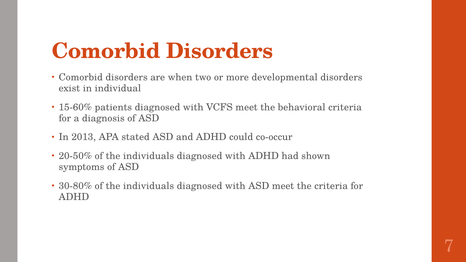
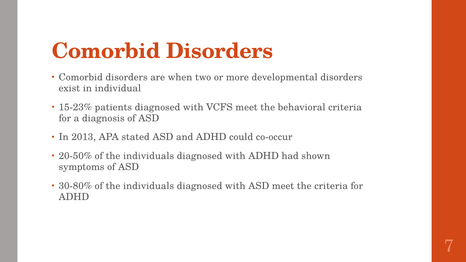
15-60%: 15-60% -> 15-23%
